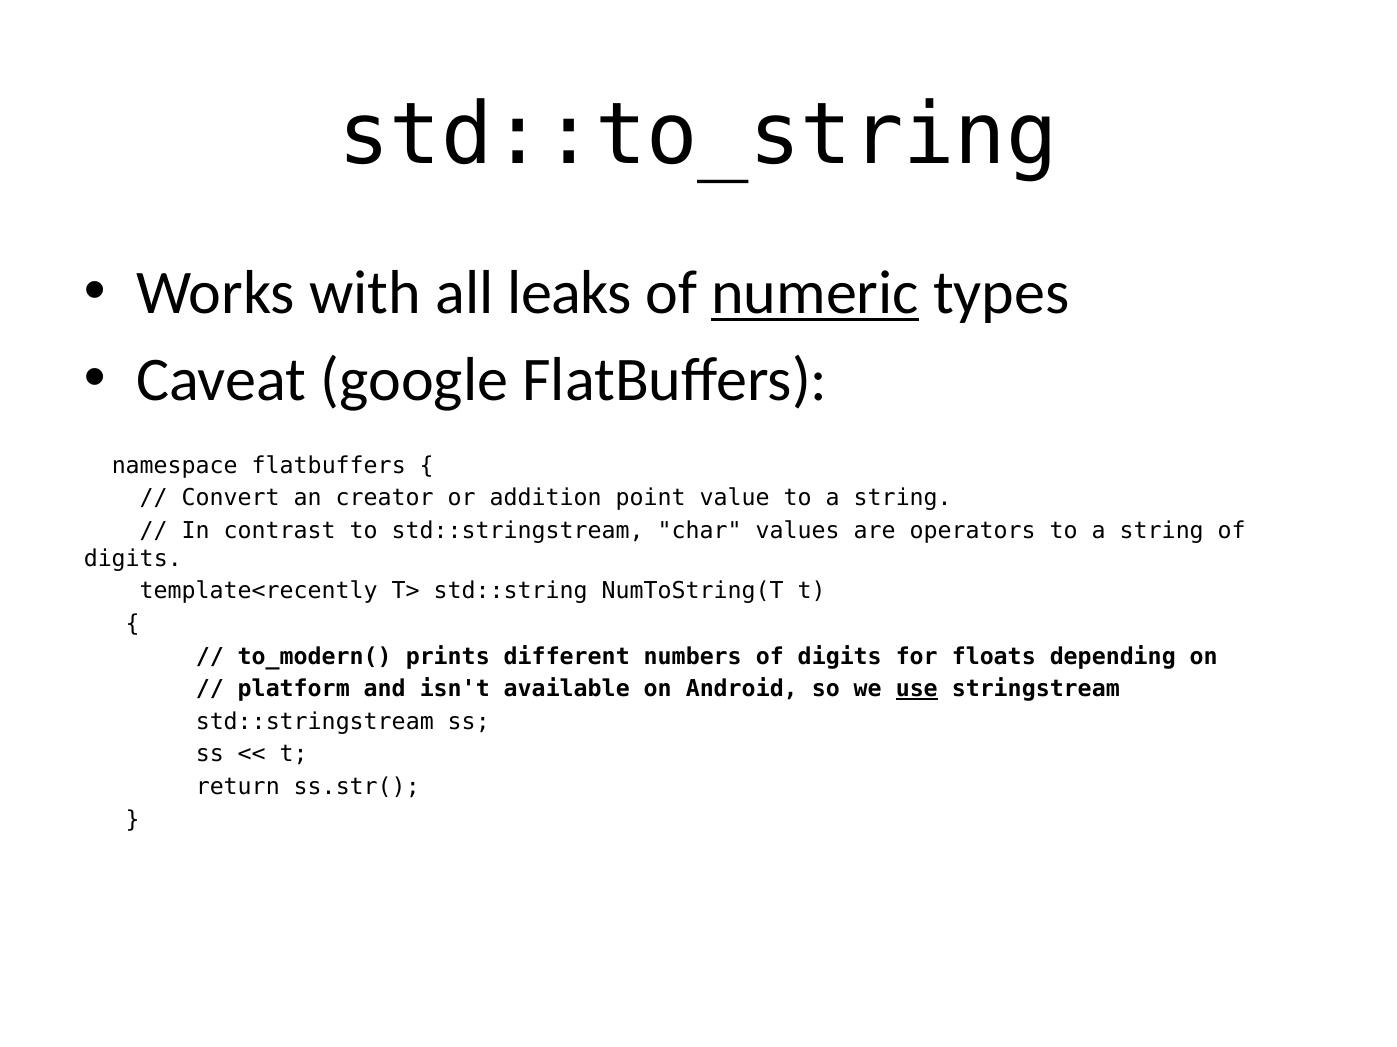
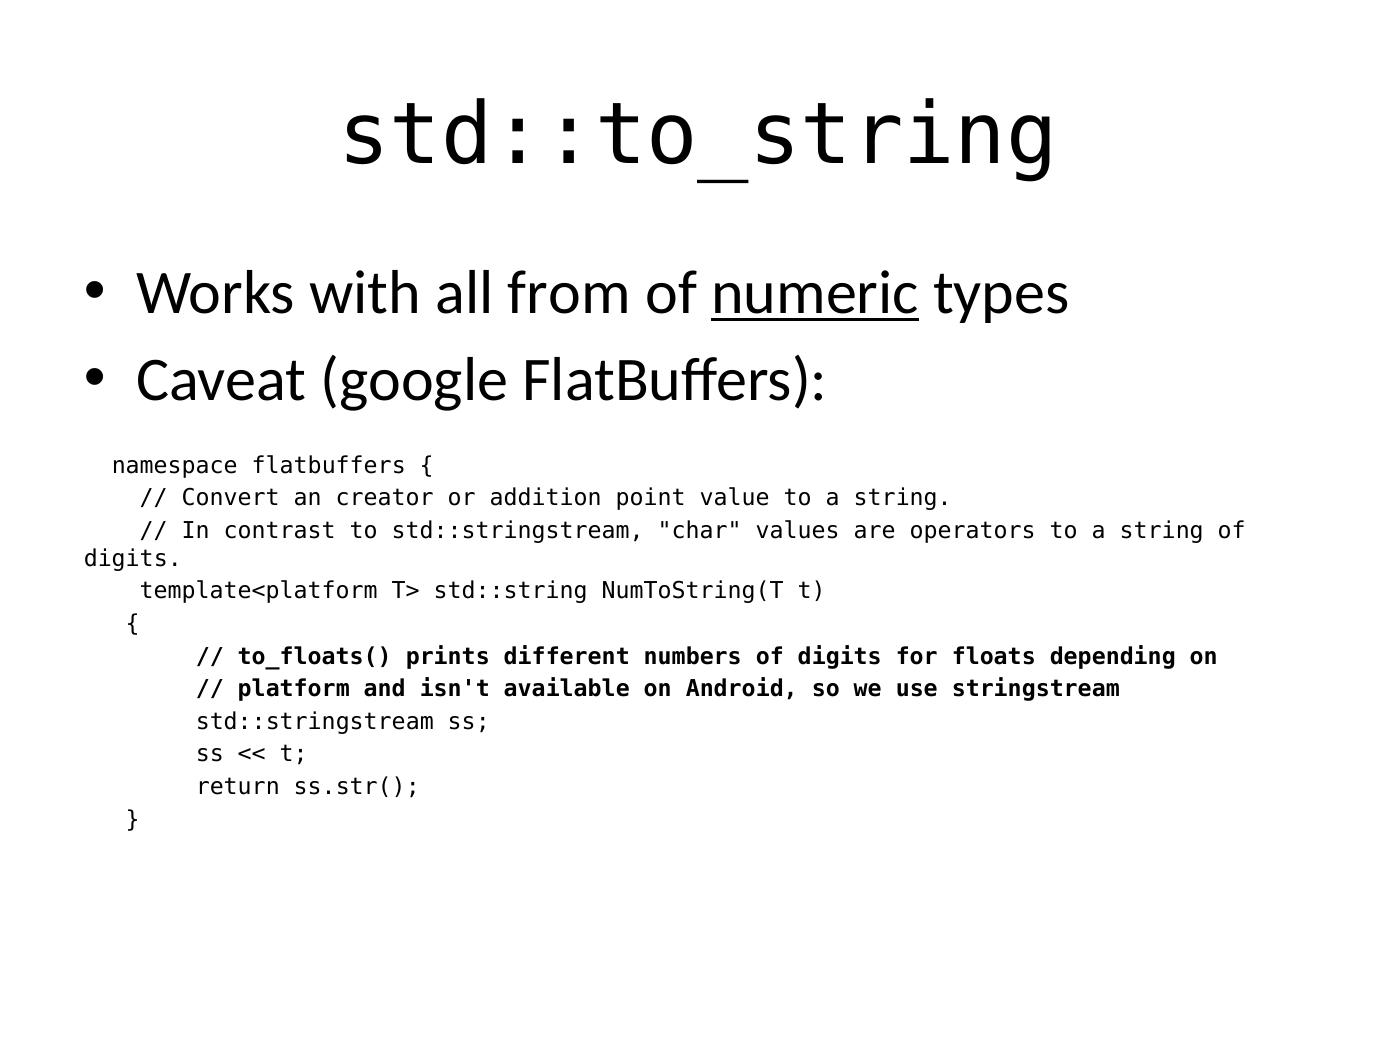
leaks: leaks -> from
template<recently: template<recently -> template<platform
to_modern(: to_modern( -> to_floats(
use underline: present -> none
